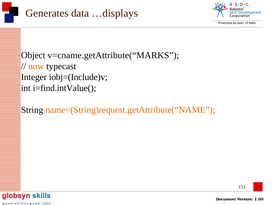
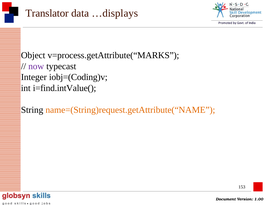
Generates: Generates -> Translator
v=cname.getAttribute(“MARKS: v=cname.getAttribute(“MARKS -> v=process.getAttribute(“MARKS
now colour: orange -> purple
iobj=(Include)v: iobj=(Include)v -> iobj=(Coding)v
